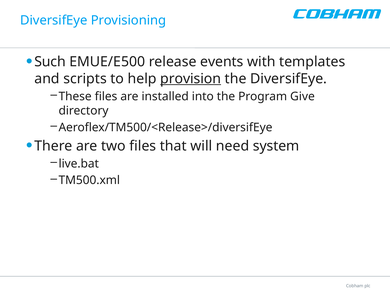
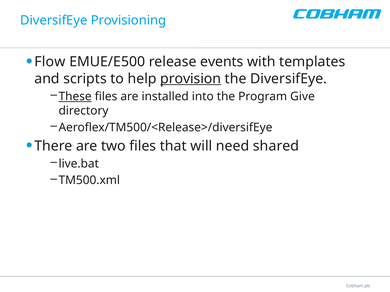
Such: Such -> Flow
These underline: none -> present
system: system -> shared
